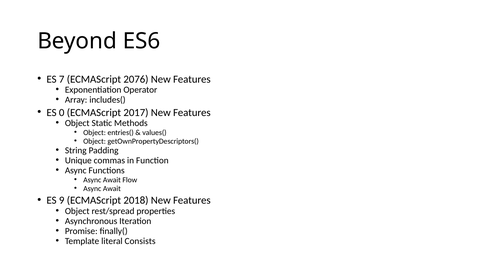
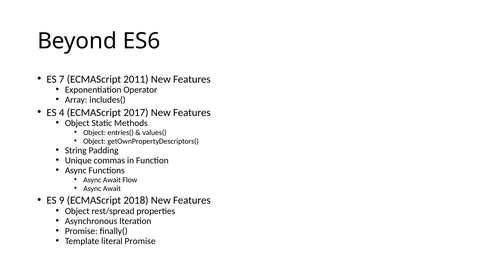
2076: 2076 -> 2011
0: 0 -> 4
literal Consists: Consists -> Promise
